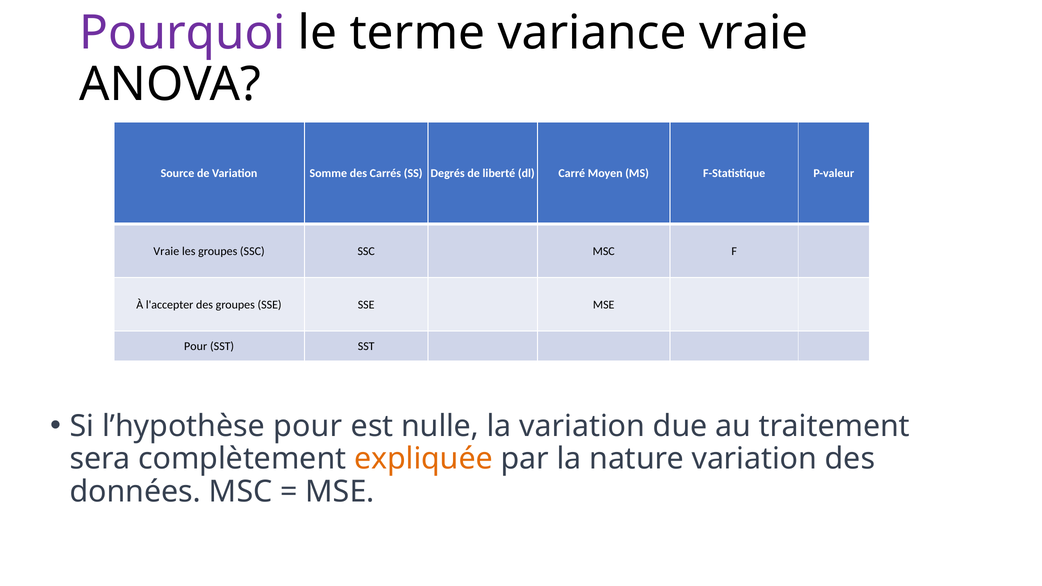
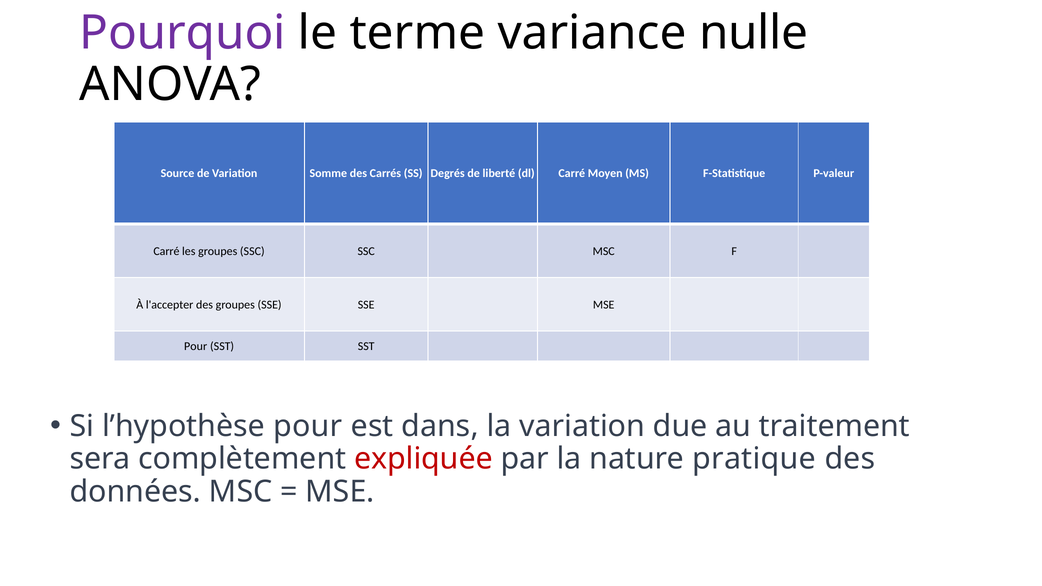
variance vraie: vraie -> nulle
Vraie at (166, 251): Vraie -> Carré
nulle: nulle -> dans
expliquée colour: orange -> red
nature variation: variation -> pratique
